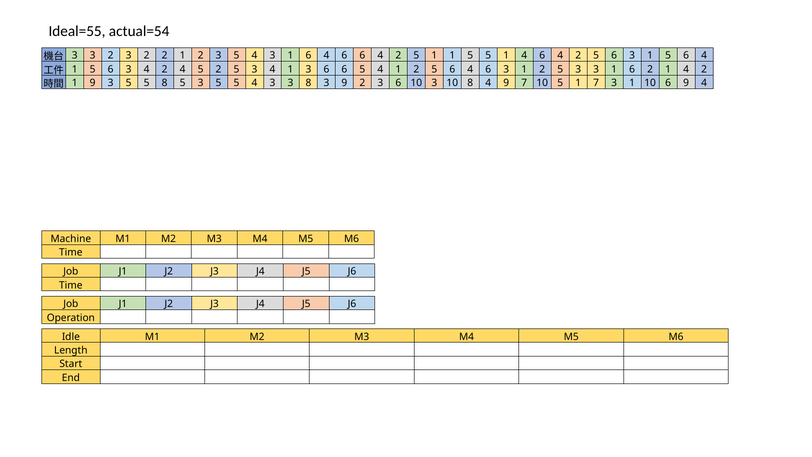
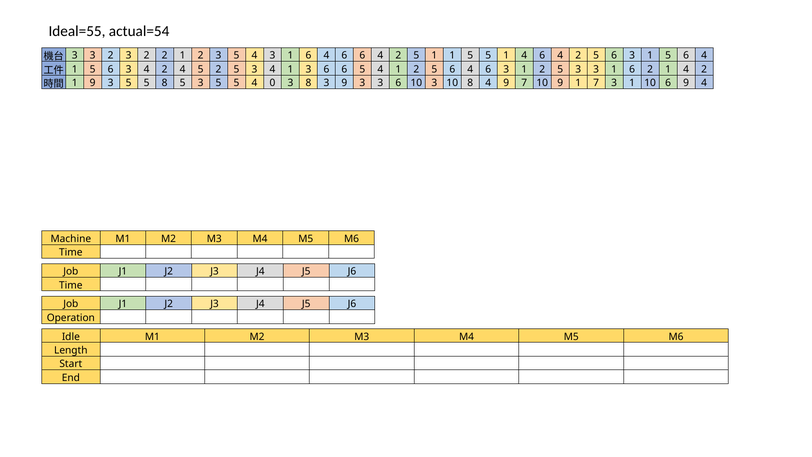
5 5 4 3: 3 -> 0
3 9 2: 2 -> 3
10 5: 5 -> 9
